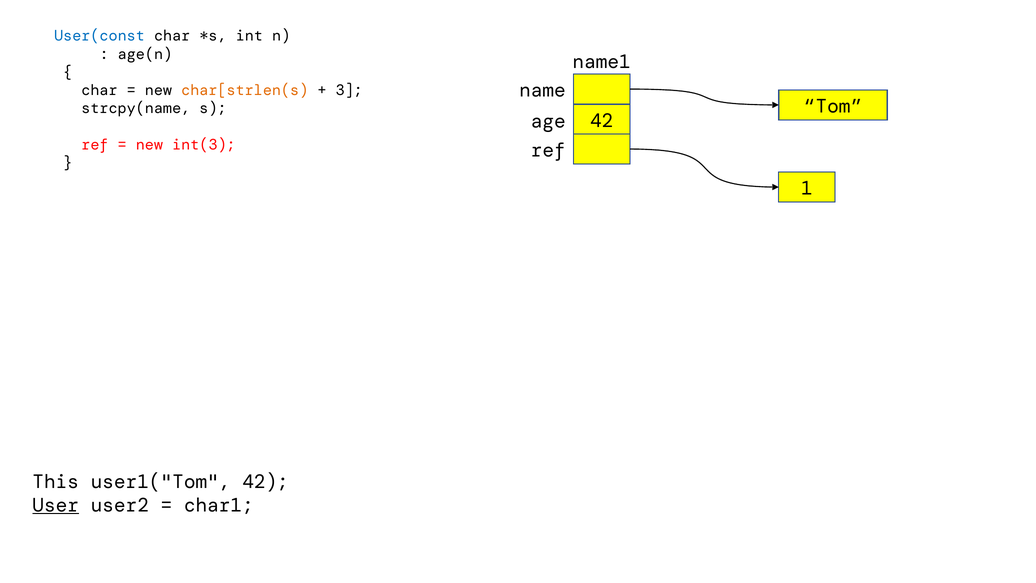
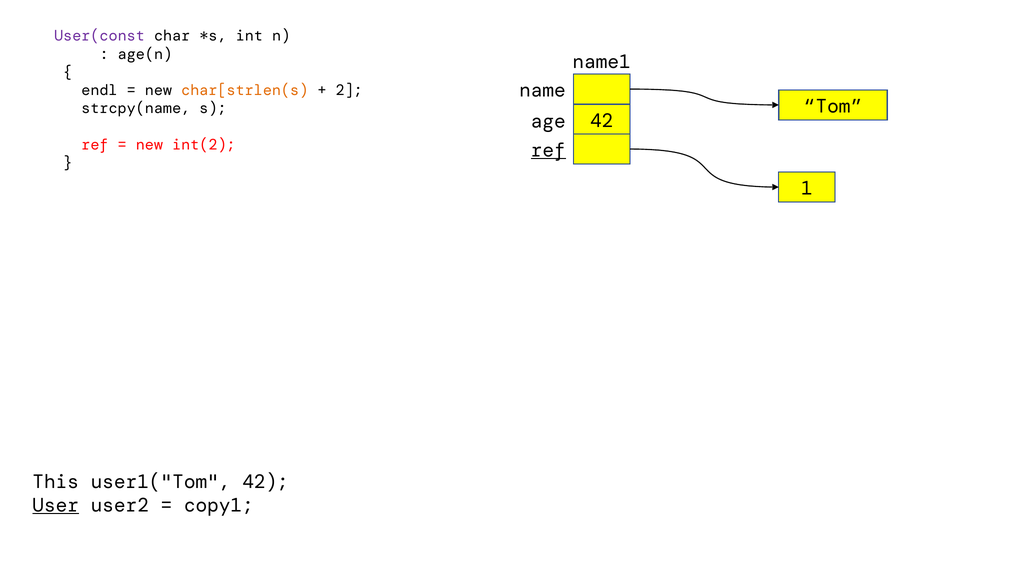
User(const colour: blue -> purple
char at (99, 90): char -> endl
3: 3 -> 2
int(3: int(3 -> int(2
ref at (548, 150) underline: none -> present
char1: char1 -> copy1
